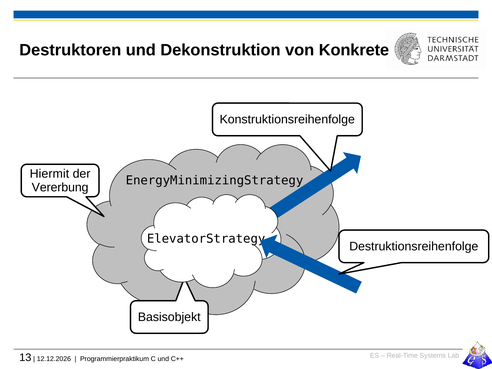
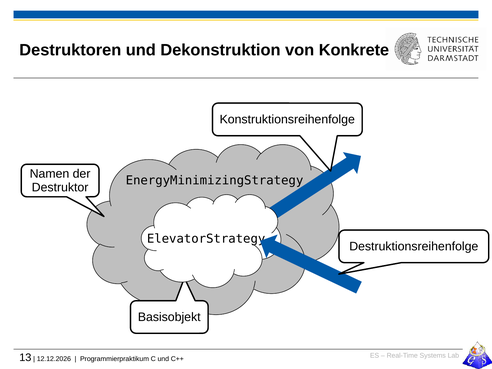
Hiermit: Hiermit -> Namen
Vererbung: Vererbung -> Destruktor
